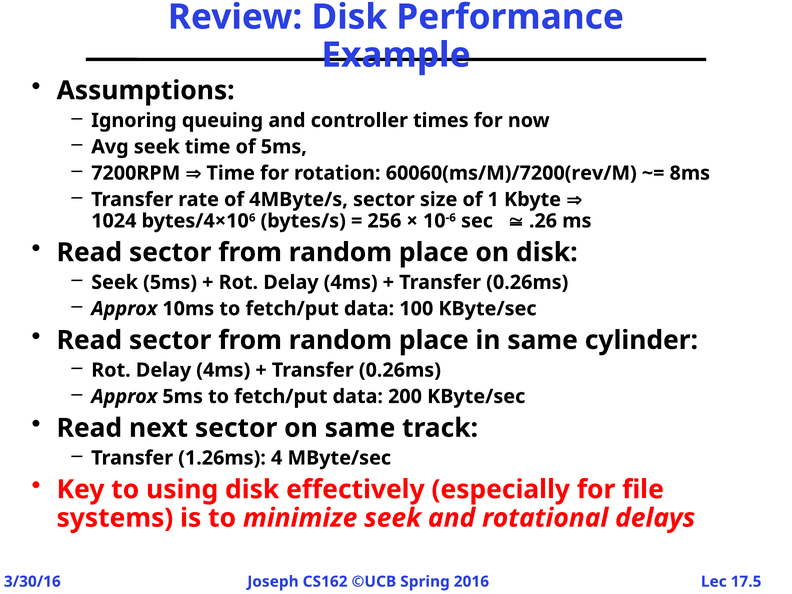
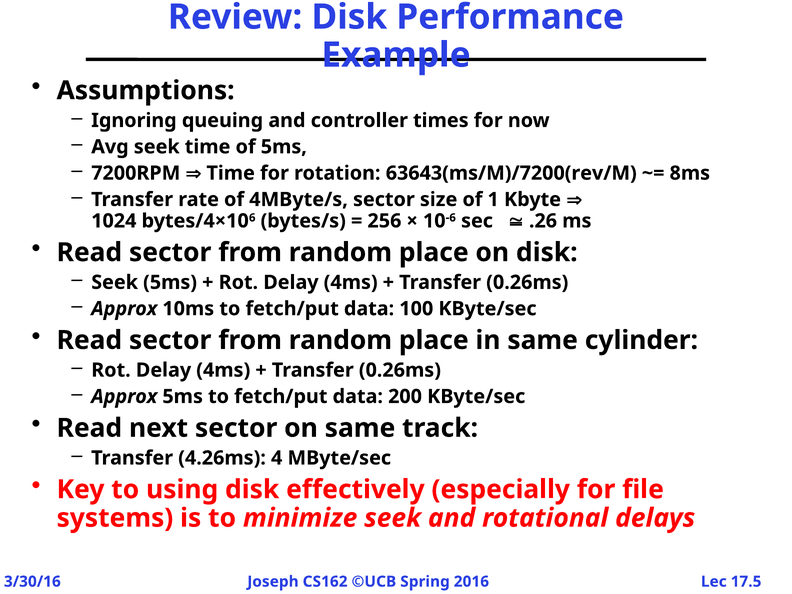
60060(ms/M)/7200(rev/M: 60060(ms/M)/7200(rev/M -> 63643(ms/M)/7200(rev/M
1.26ms: 1.26ms -> 4.26ms
